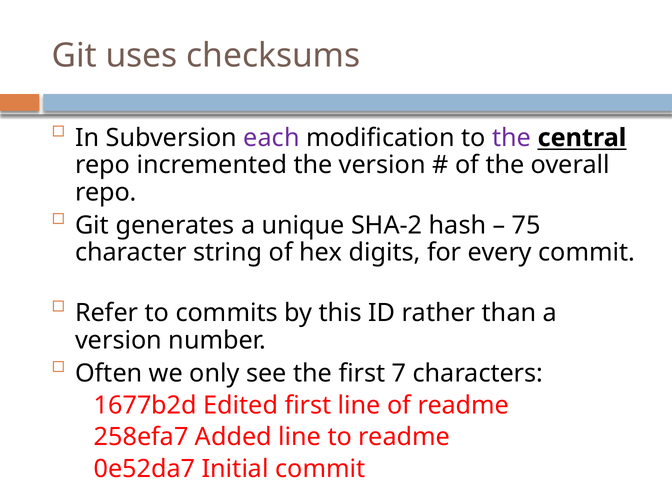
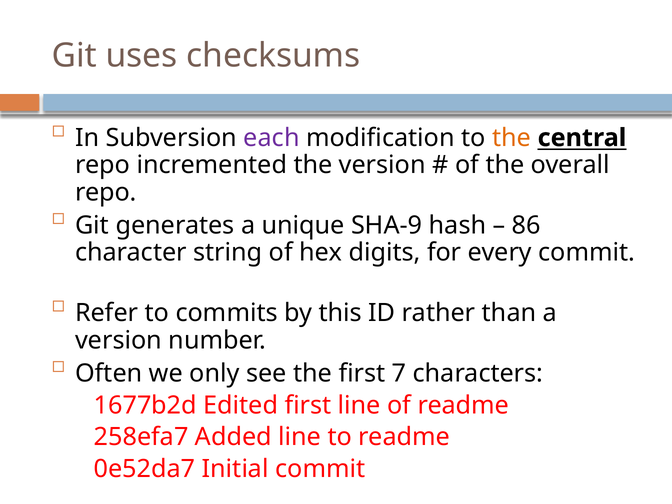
the at (512, 138) colour: purple -> orange
SHA-2: SHA-2 -> SHA-9
75: 75 -> 86
